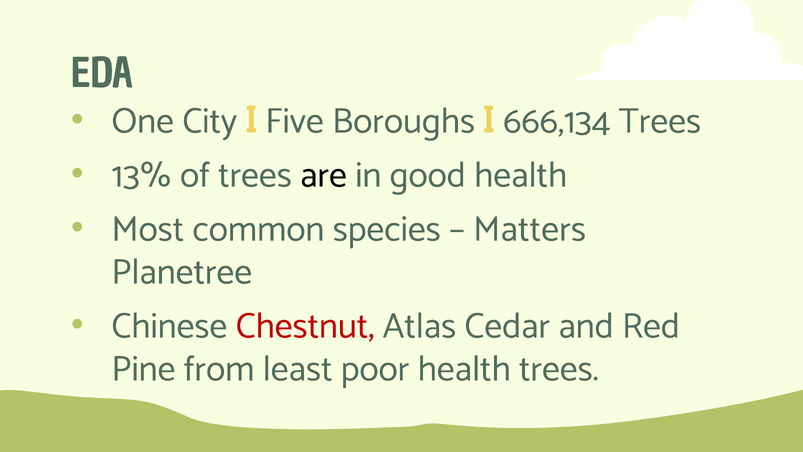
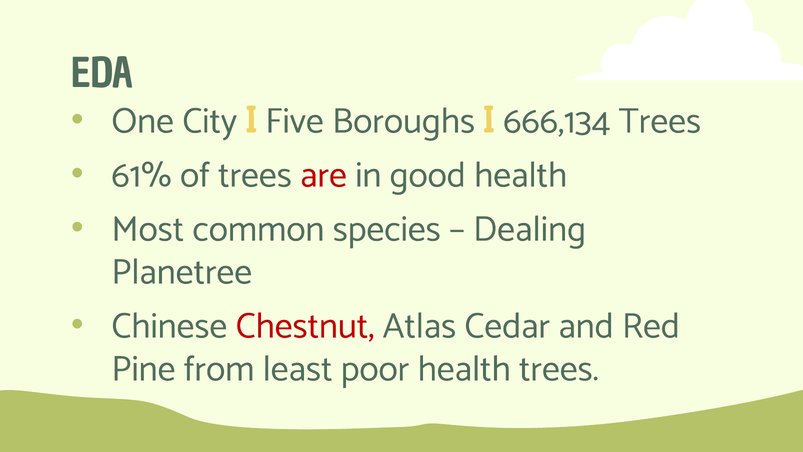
13%: 13% -> 61%
are colour: black -> red
Matters: Matters -> Dealing
